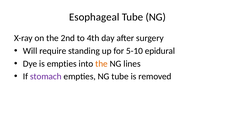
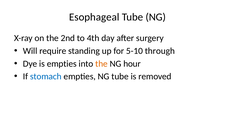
epidural: epidural -> through
lines: lines -> hour
stomach colour: purple -> blue
